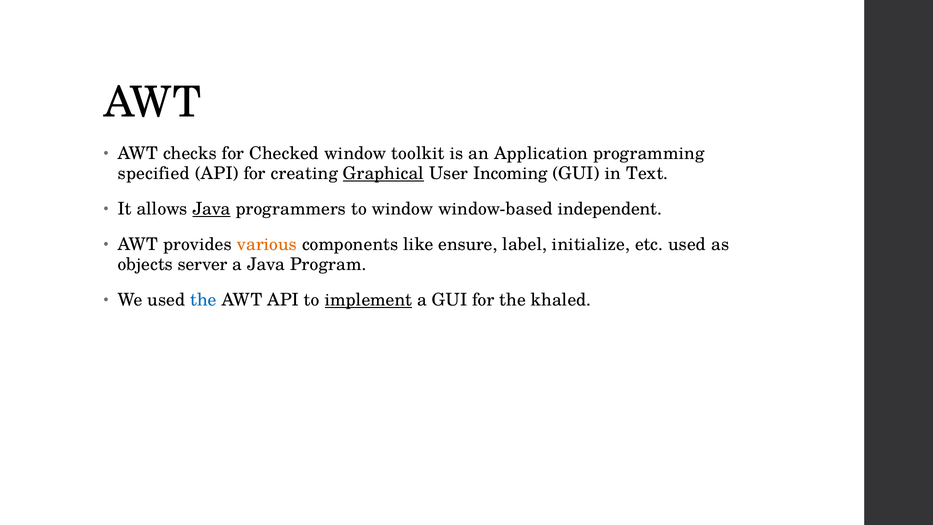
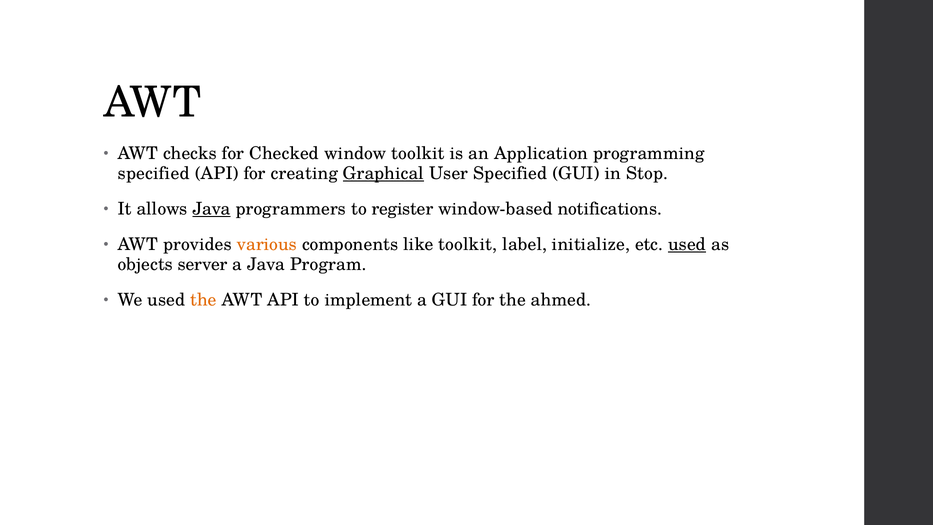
User Incoming: Incoming -> Specified
Text: Text -> Stop
to window: window -> register
independent: independent -> notifications
like ensure: ensure -> toolkit
used at (687, 245) underline: none -> present
the at (204, 300) colour: blue -> orange
implement underline: present -> none
khaled: khaled -> ahmed
